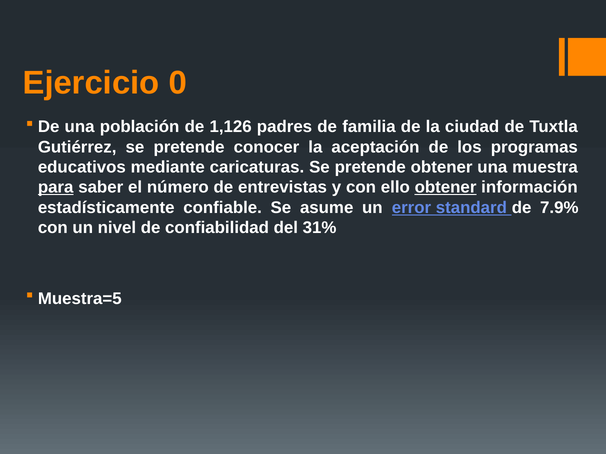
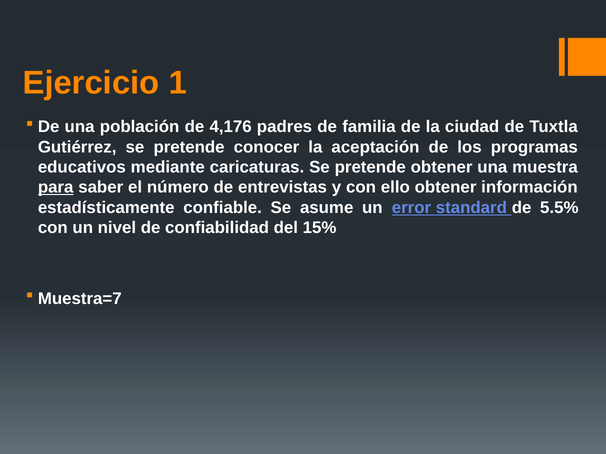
0: 0 -> 1
1,126: 1,126 -> 4,176
obtener at (446, 188) underline: present -> none
7.9%: 7.9% -> 5.5%
31%: 31% -> 15%
Muestra=5: Muestra=5 -> Muestra=7
